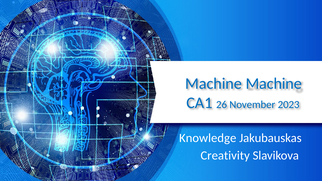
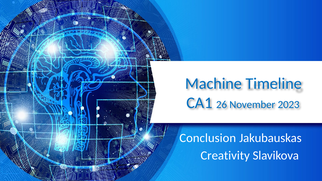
Machine Machine: Machine -> Timeline
Knowledge: Knowledge -> Conclusion
